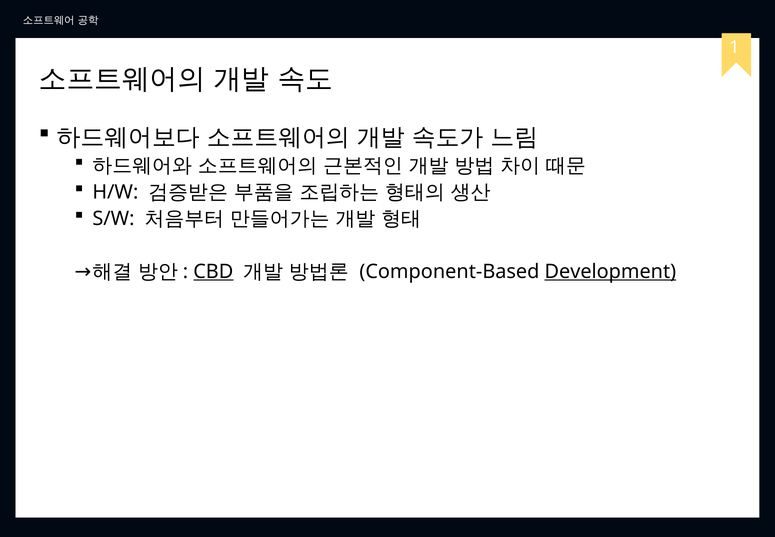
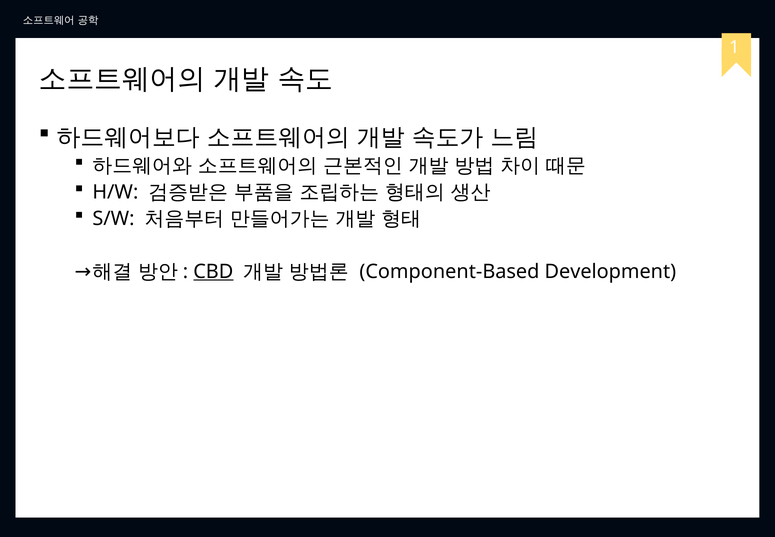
Development underline: present -> none
